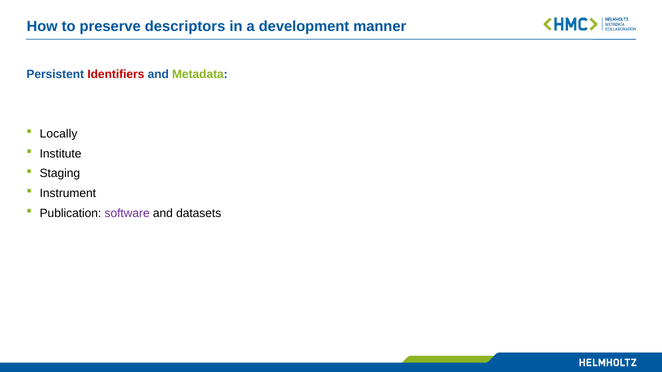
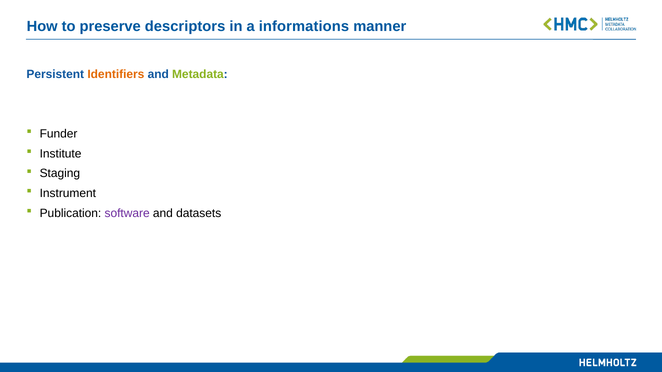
development: development -> informations
Identifiers colour: red -> orange
Locally: Locally -> Funder
